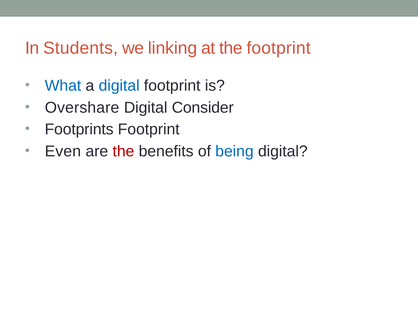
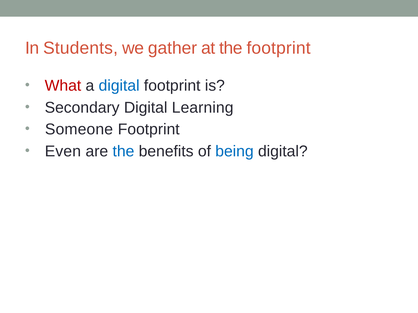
linking: linking -> gather
What colour: blue -> red
Overshare: Overshare -> Secondary
Consider: Consider -> Learning
Footprints: Footprints -> Someone
the at (123, 152) colour: red -> blue
